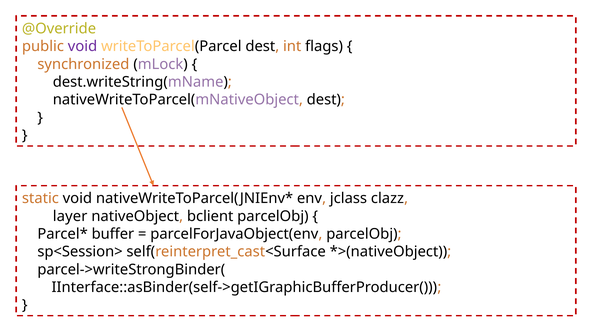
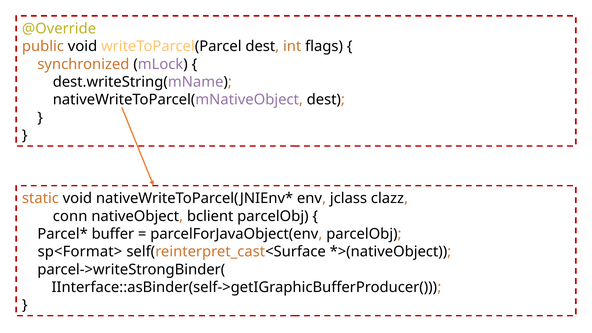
void at (83, 46) colour: purple -> black
layer: layer -> conn
sp<Session>: sp<Session> -> sp<Format>
